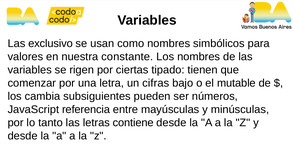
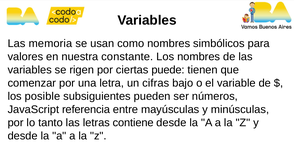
exclusivo: exclusivo -> memoria
tipado: tipado -> puede
mutable: mutable -> variable
cambia: cambia -> posible
